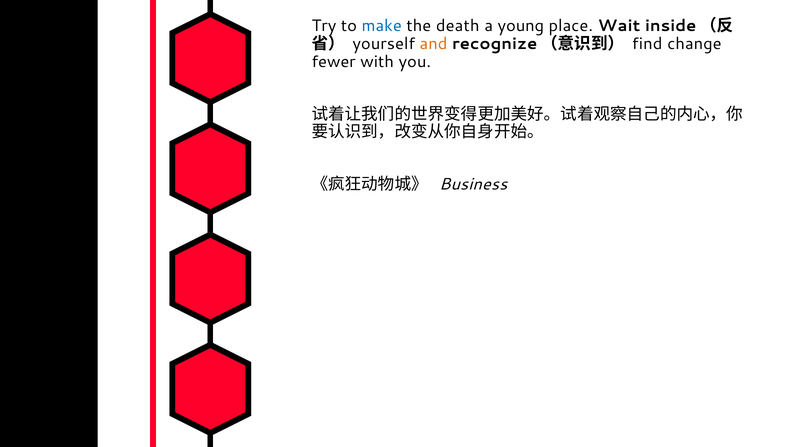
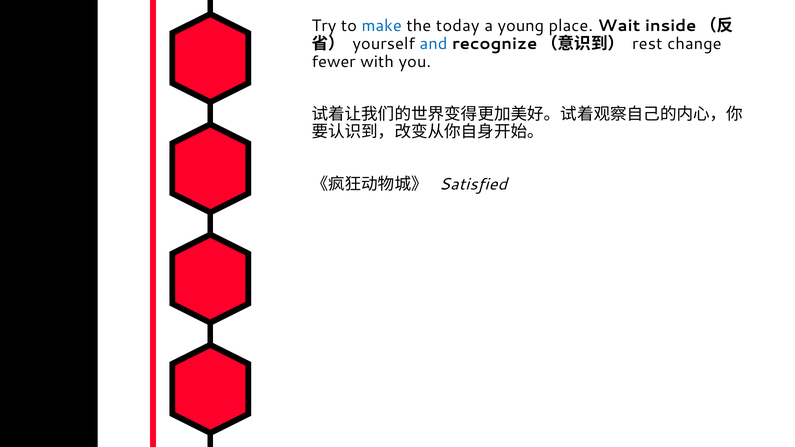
death: death -> today
and colour: orange -> blue
find: find -> rest
Business: Business -> Satisfied
